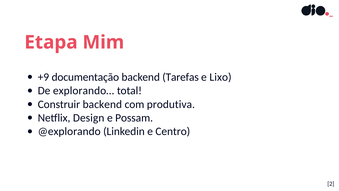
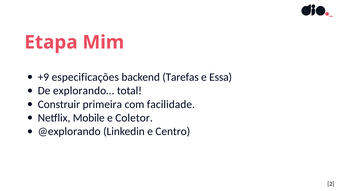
documentação: documentação -> especificações
Lixo: Lixo -> Essa
Construir backend: backend -> primeira
produtiva: produtiva -> facilidade
Design: Design -> Mobile
Possam: Possam -> Coletor
